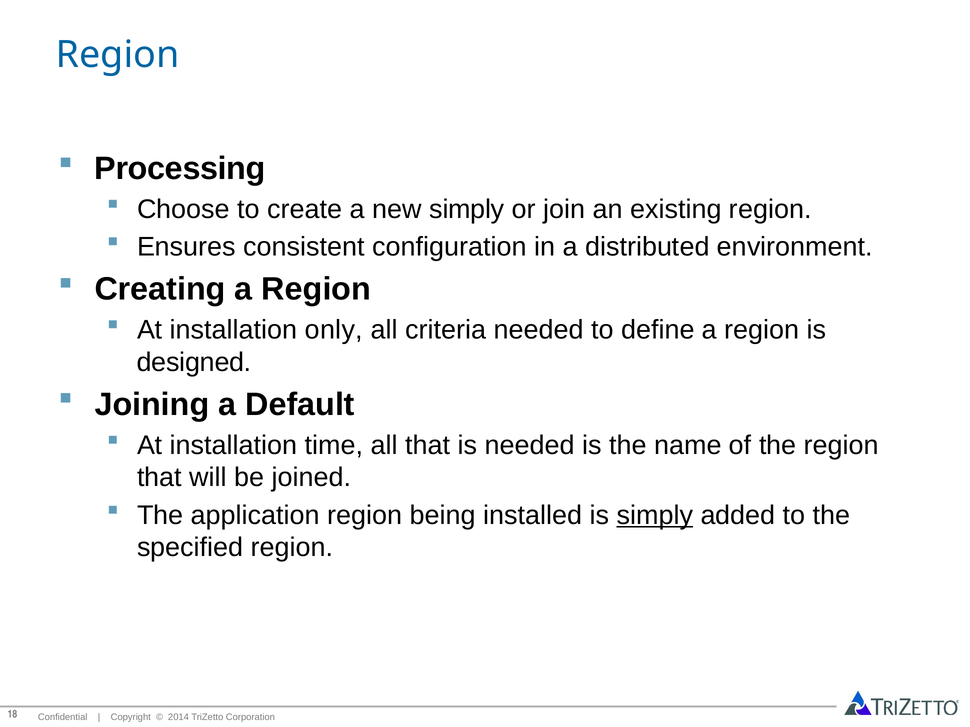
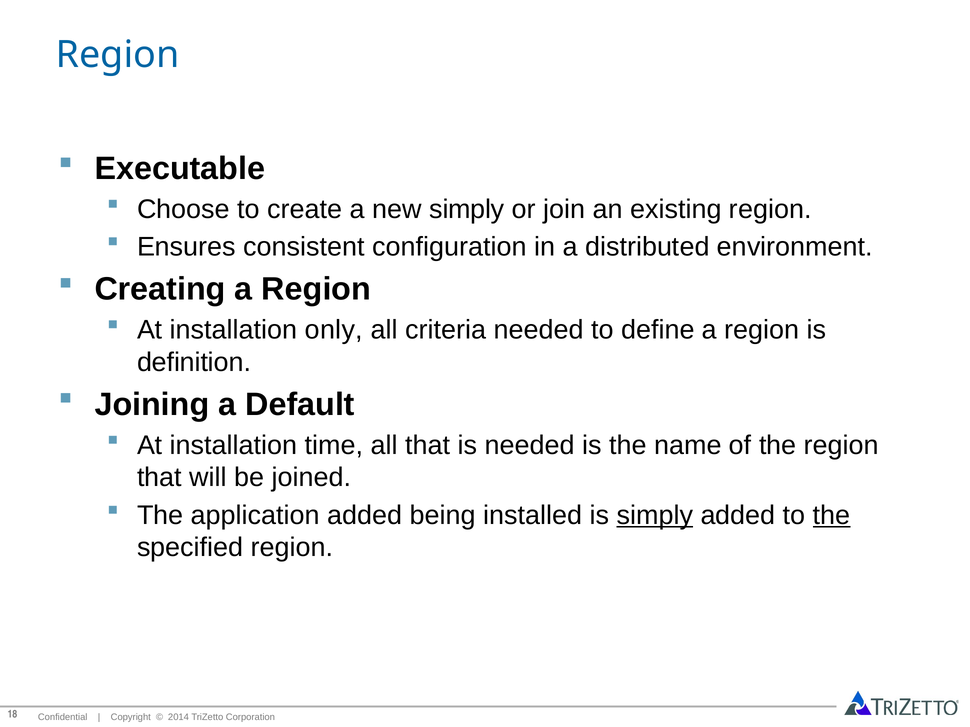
Processing: Processing -> Executable
designed: designed -> definition
application region: region -> added
the at (832, 516) underline: none -> present
